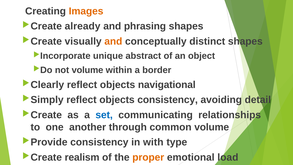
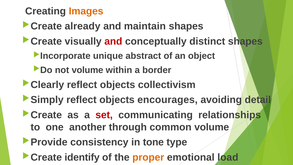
phrasing: phrasing -> maintain
and at (113, 41) colour: orange -> red
navigational: navigational -> collectivism
objects consistency: consistency -> encourages
set colour: blue -> red
with: with -> tone
realism: realism -> identify
